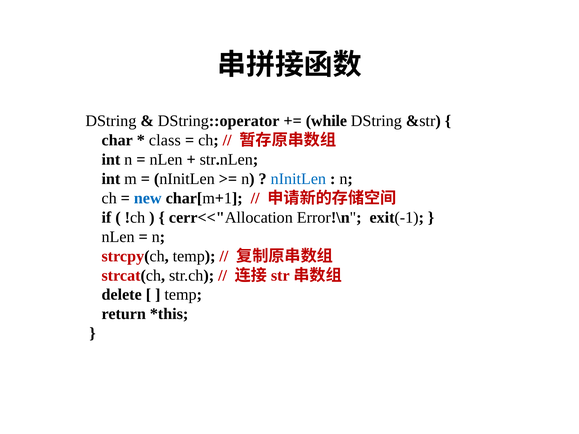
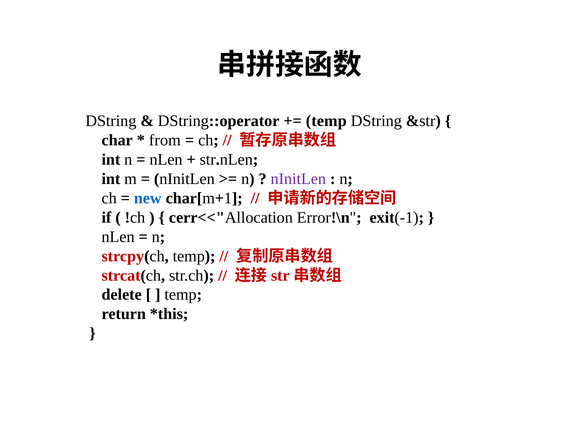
while at (326, 121): while -> temp
class: class -> from
nInitLen at (298, 179) colour: blue -> purple
